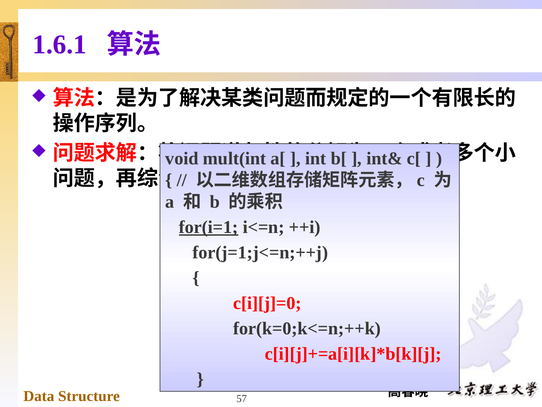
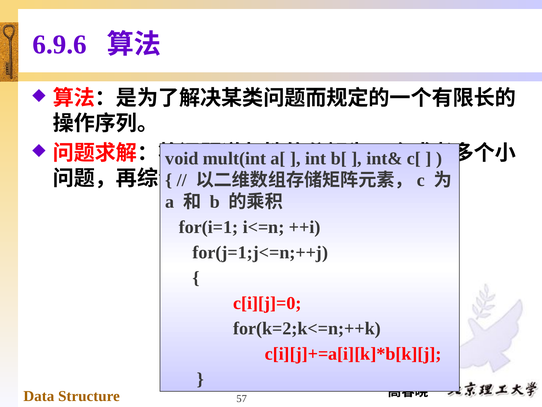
1.6.1: 1.6.1 -> 6.9.6
for(i=1 underline: present -> none
for(k=0;k<=n;++k: for(k=0;k<=n;++k -> for(k=2;k<=n;++k
